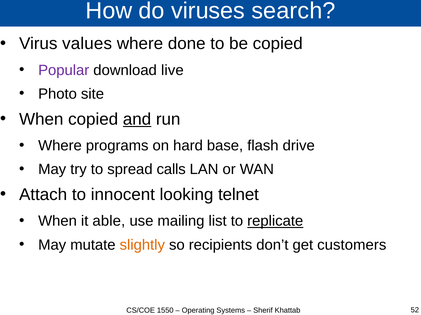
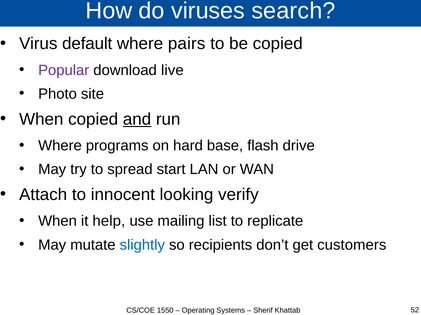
values: values -> default
done: done -> pairs
calls: calls -> start
telnet: telnet -> verify
able: able -> help
replicate underline: present -> none
slightly colour: orange -> blue
